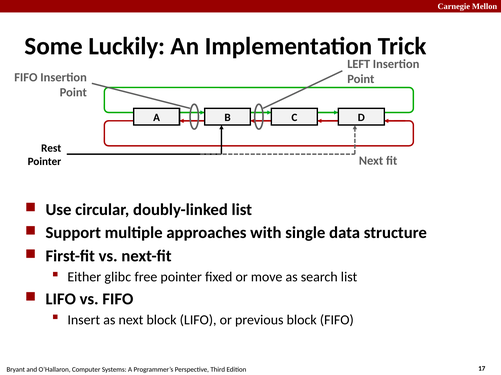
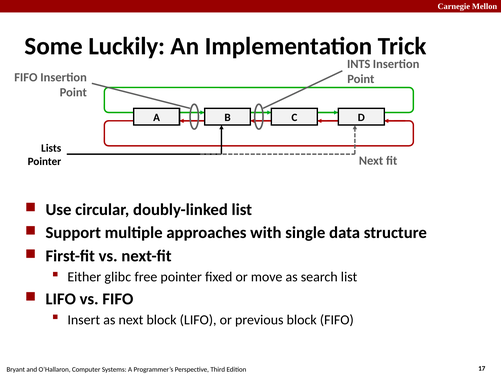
LEFT: LEFT -> INTS
Rest: Rest -> Lists
